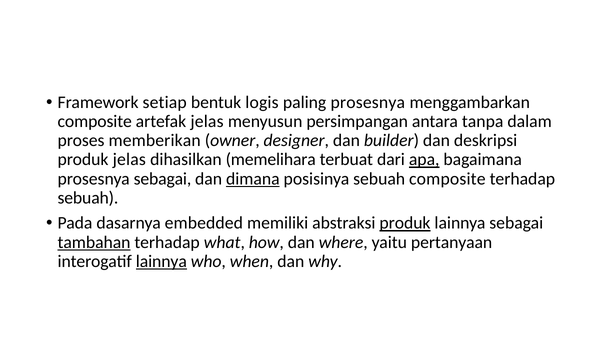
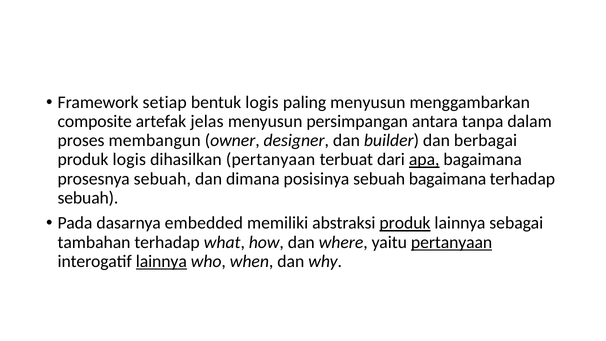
paling prosesnya: prosesnya -> menyusun
memberikan: memberikan -> membangun
deskripsi: deskripsi -> berbagai
produk jelas: jelas -> logis
dihasilkan memelihara: memelihara -> pertanyaan
prosesnya sebagai: sebagai -> sebuah
dimana underline: present -> none
sebuah composite: composite -> bagaimana
tambahan underline: present -> none
pertanyaan at (452, 242) underline: none -> present
